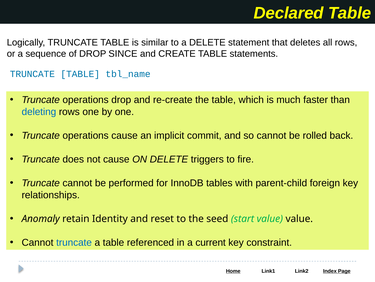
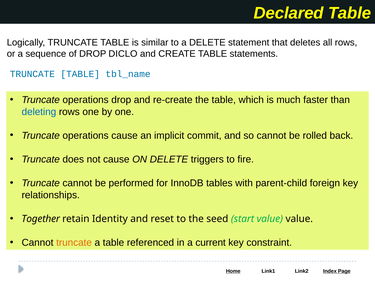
SINCE: SINCE -> DICLO
Anomaly: Anomaly -> Together
truncate at (74, 242) colour: blue -> orange
